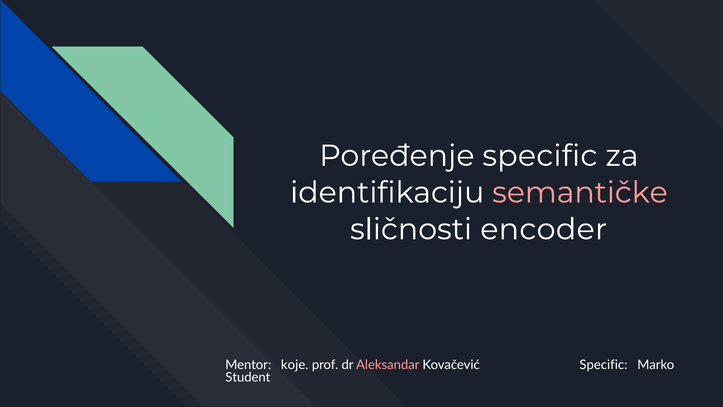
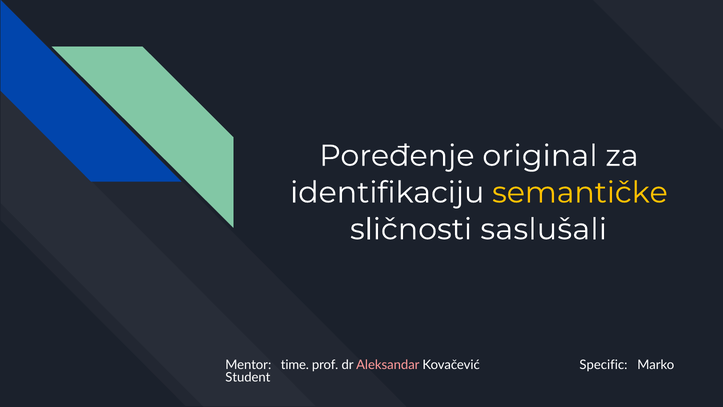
Poređenje specific: specific -> original
semantičke colour: pink -> yellow
encoder: encoder -> saslušali
koje: koje -> time
